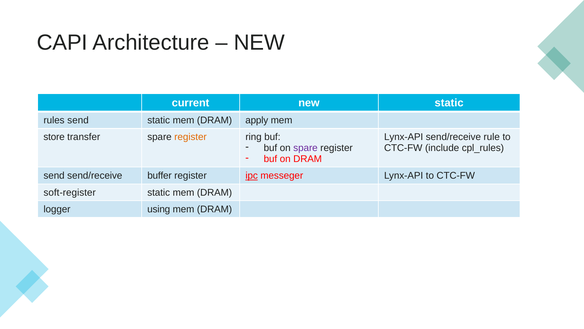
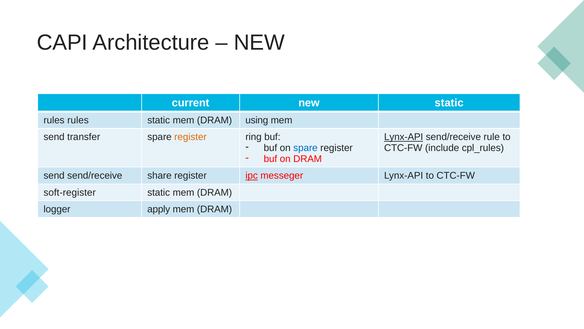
rules send: send -> rules
apply: apply -> using
store at (54, 137): store -> send
Lynx-API at (404, 137) underline: none -> present
spare at (305, 148) colour: purple -> blue
buffer: buffer -> share
using: using -> apply
